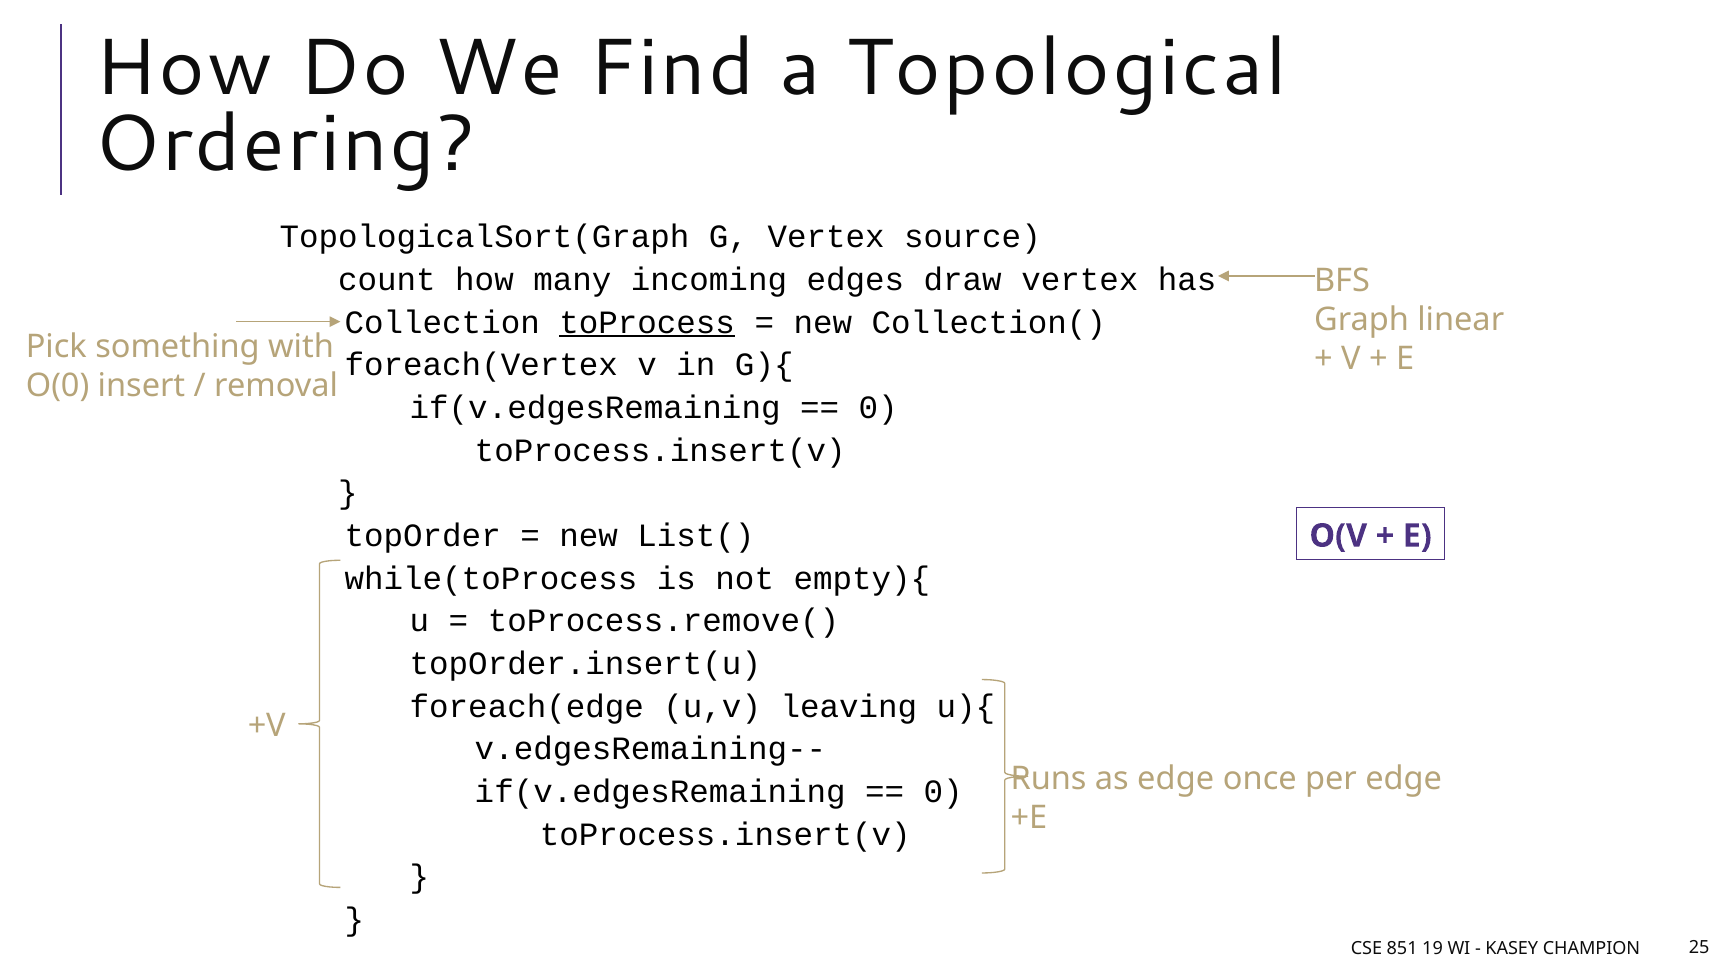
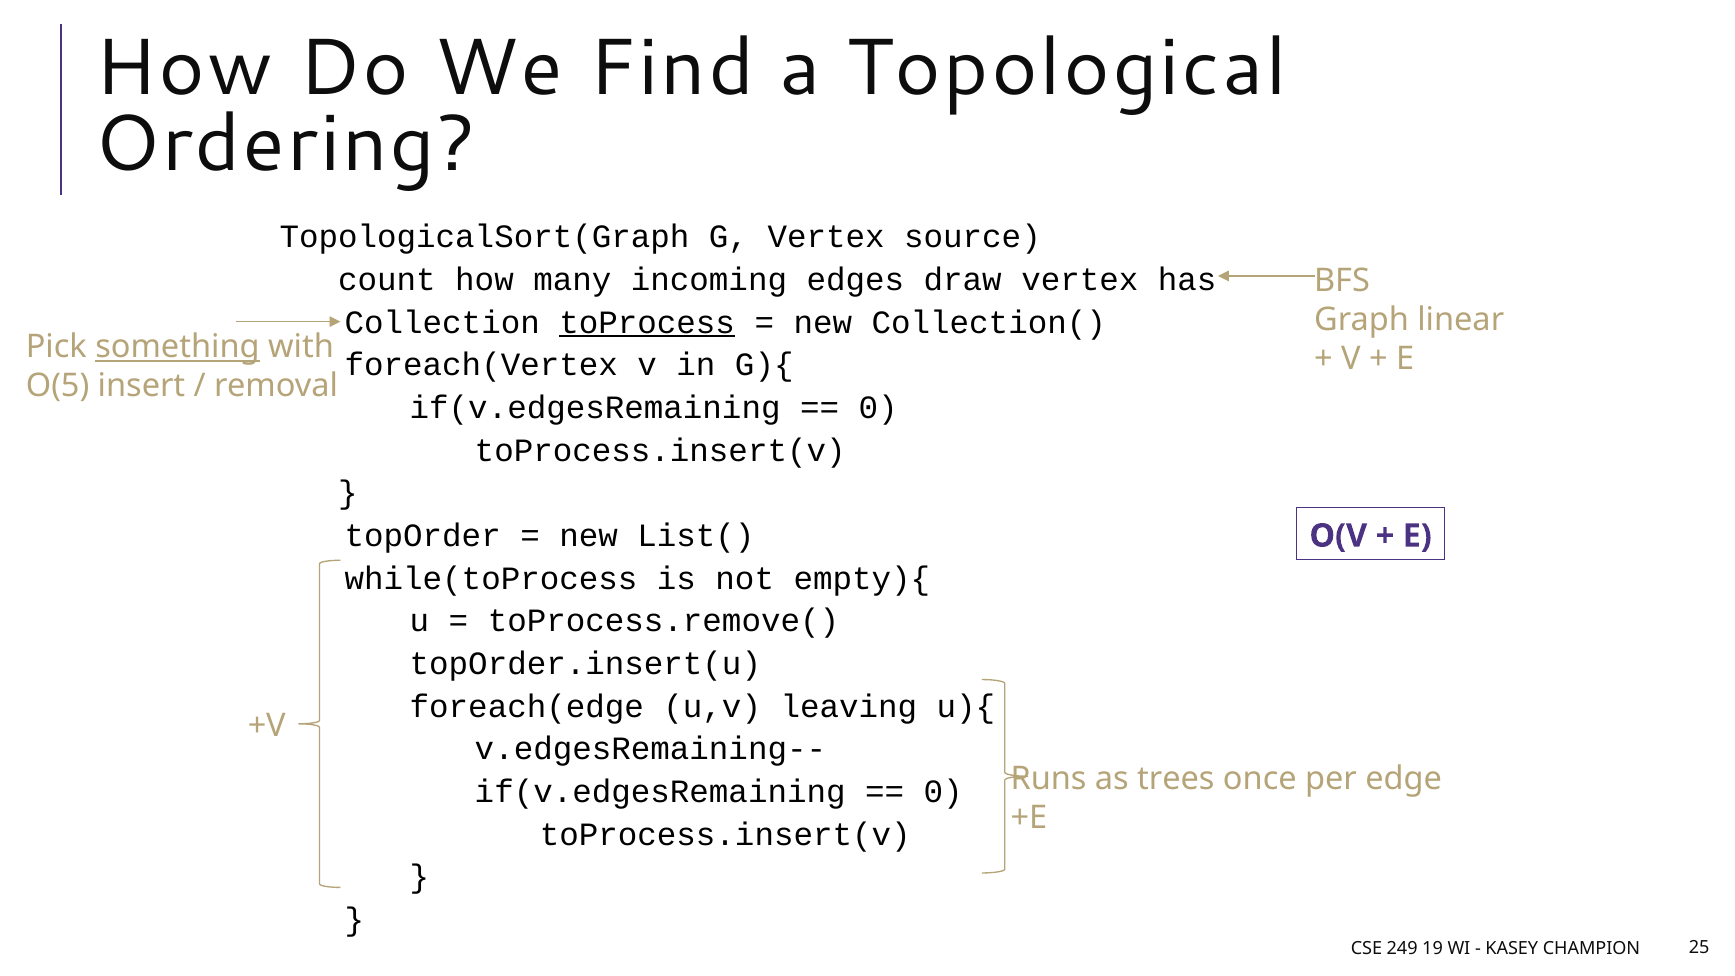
something underline: none -> present
O(0: O(0 -> O(5
as edge: edge -> trees
851: 851 -> 249
